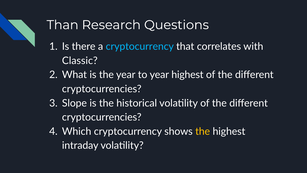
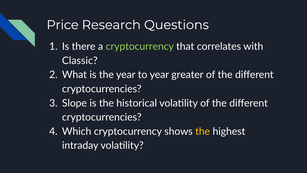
Than: Than -> Price
cryptocurrency at (140, 46) colour: light blue -> light green
year highest: highest -> greater
